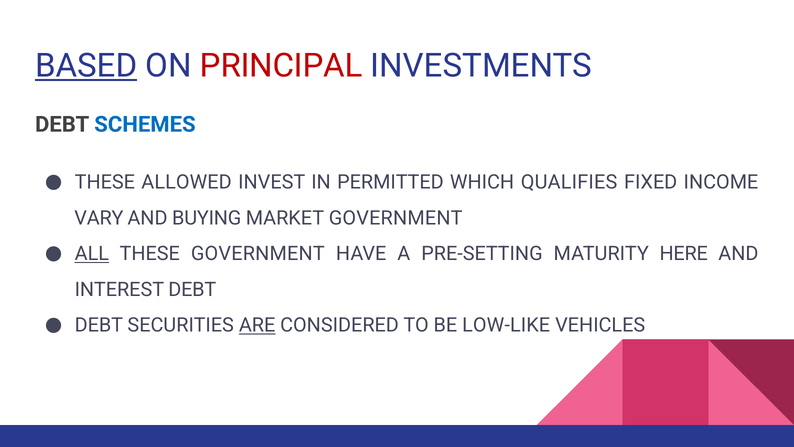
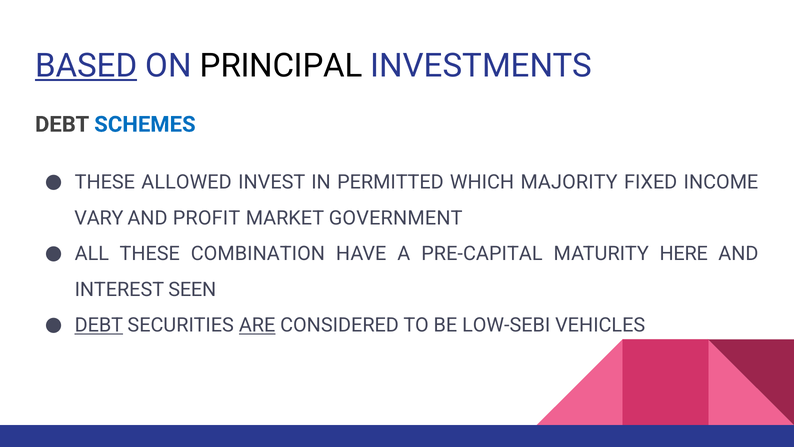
PRINCIPAL colour: red -> black
QUALIFIES: QUALIFIES -> MAJORITY
BUYING: BUYING -> PROFIT
ALL underline: present -> none
THESE GOVERNMENT: GOVERNMENT -> COMBINATION
PRE-SETTING: PRE-SETTING -> PRE-CAPITAL
INTEREST DEBT: DEBT -> SEEN
DEBT at (99, 325) underline: none -> present
LOW-LIKE: LOW-LIKE -> LOW-SEBI
